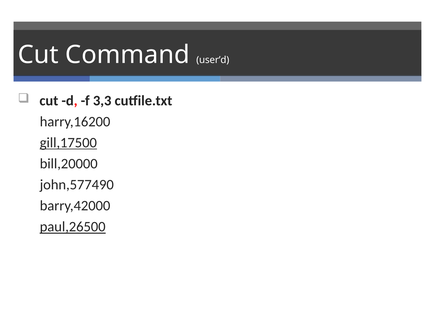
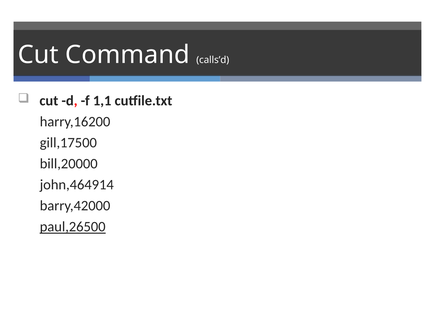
user’d: user’d -> calls’d
3,3: 3,3 -> 1,1
gill,17500 underline: present -> none
john,577490: john,577490 -> john,464914
